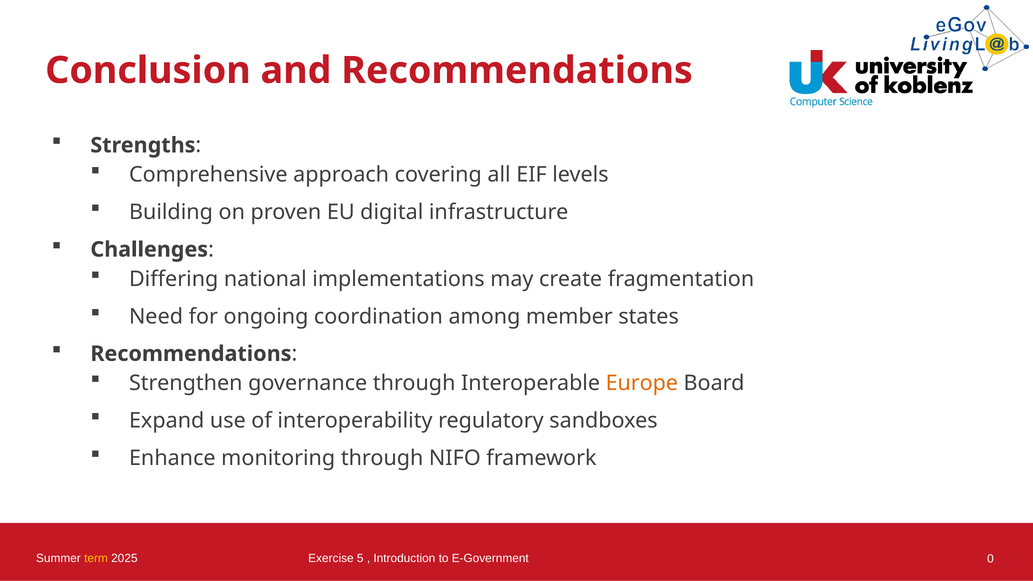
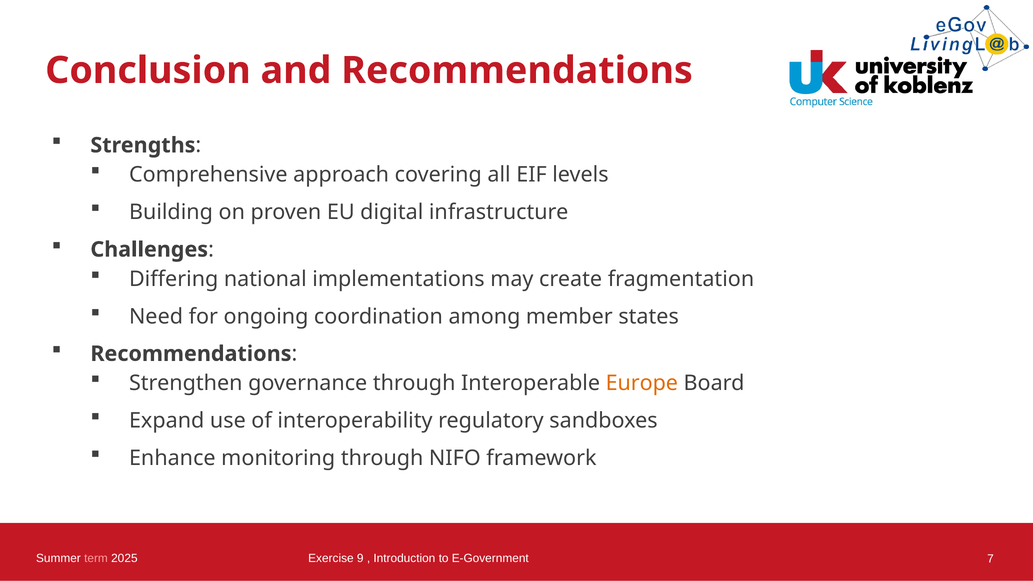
term colour: yellow -> pink
5: 5 -> 9
0: 0 -> 7
